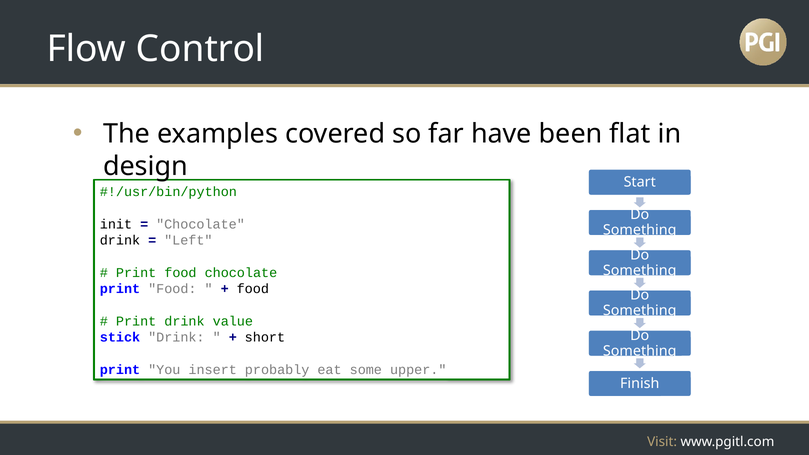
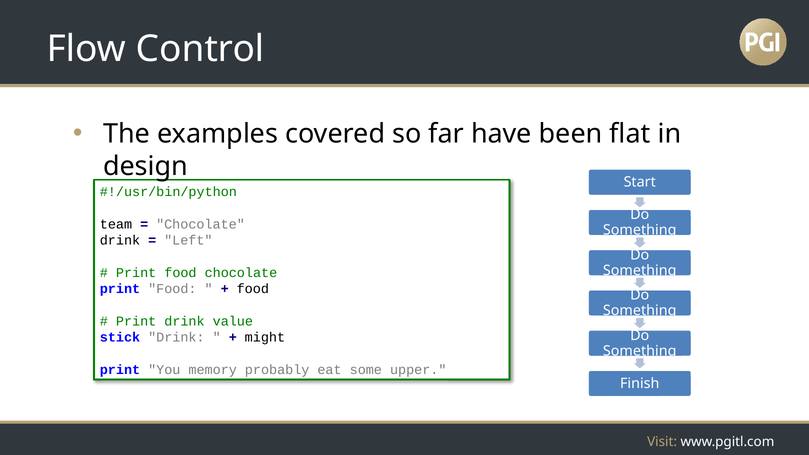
init: init -> team
short: short -> might
insert: insert -> memory
